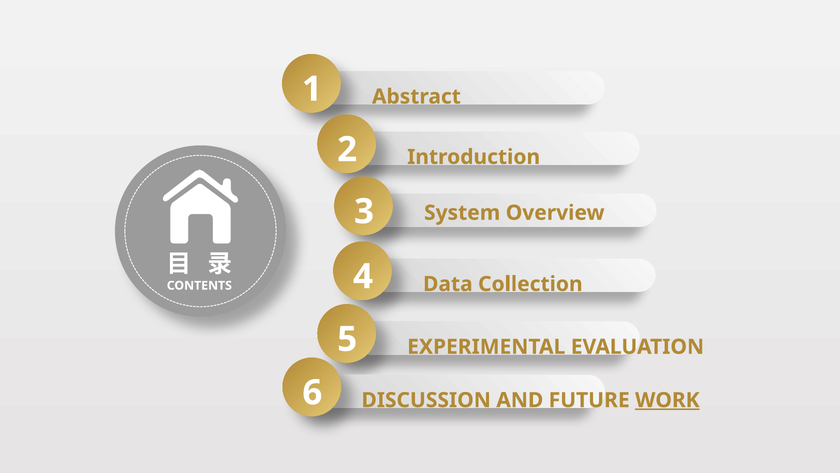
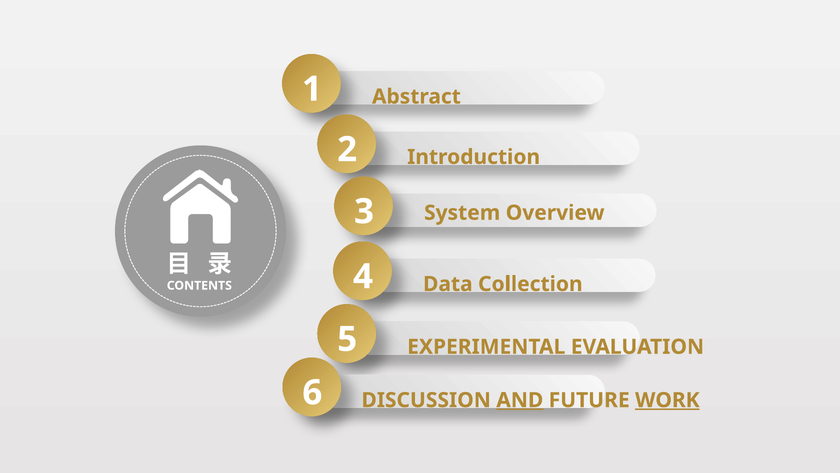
AND underline: none -> present
